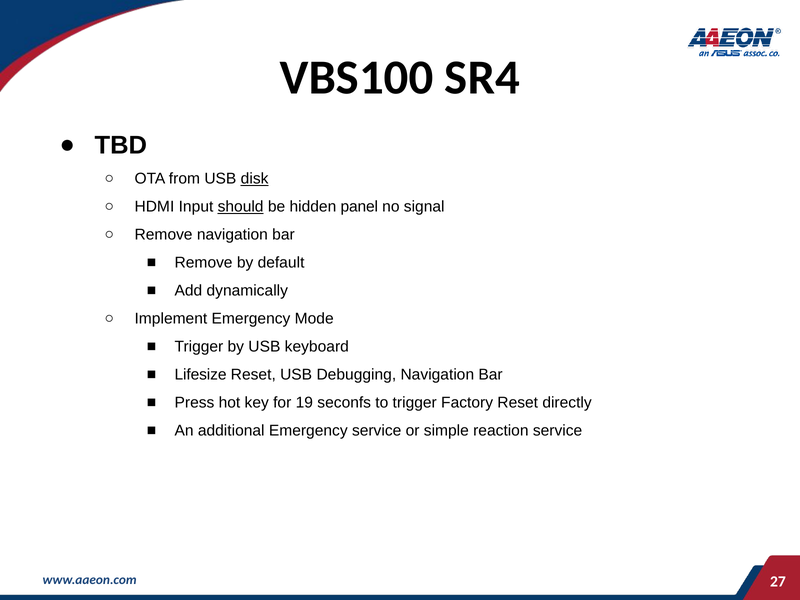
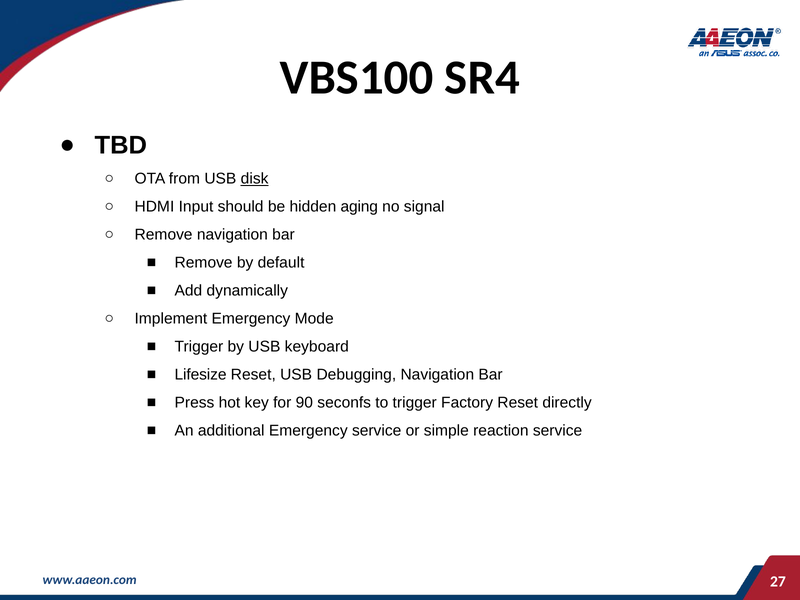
should underline: present -> none
panel: panel -> aging
19: 19 -> 90
